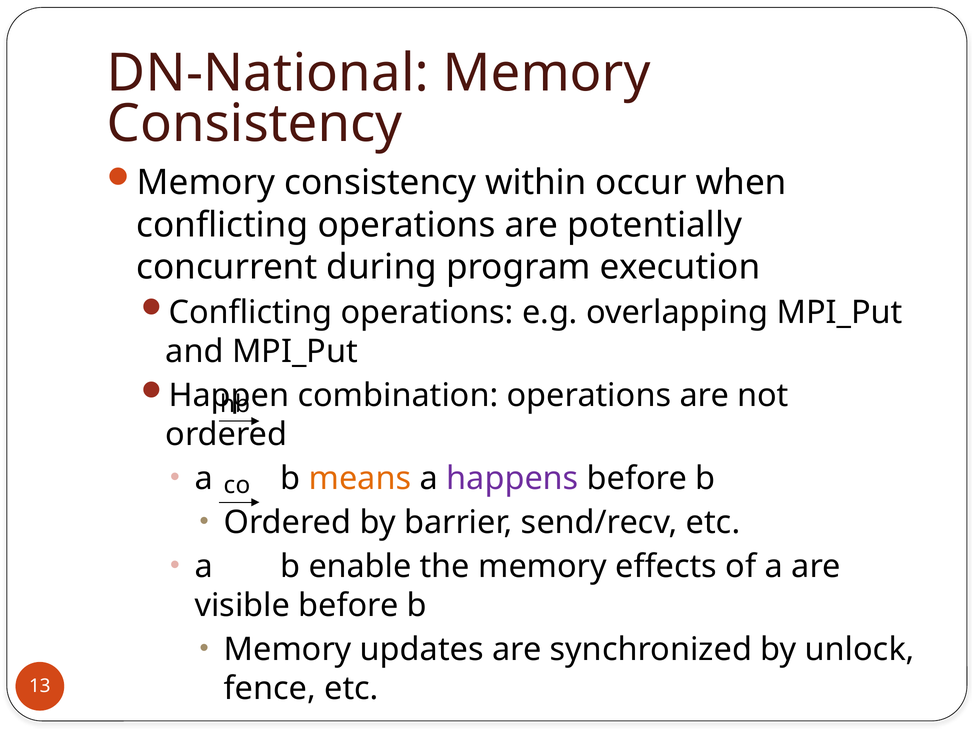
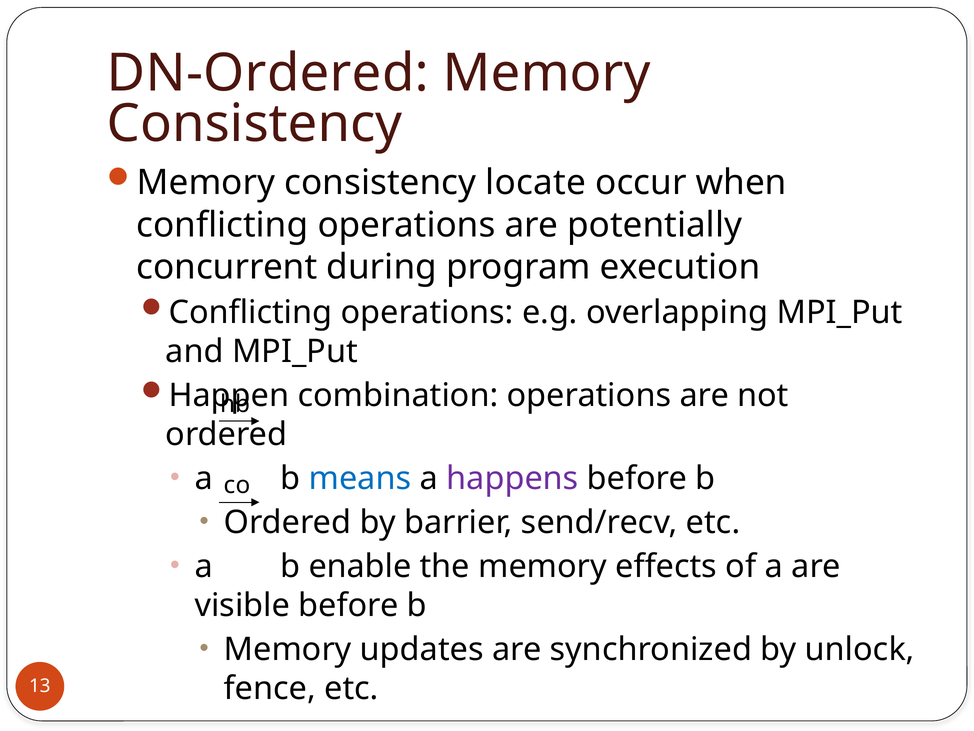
DN-National: DN-National -> DN-Ordered
within: within -> locate
means colour: orange -> blue
